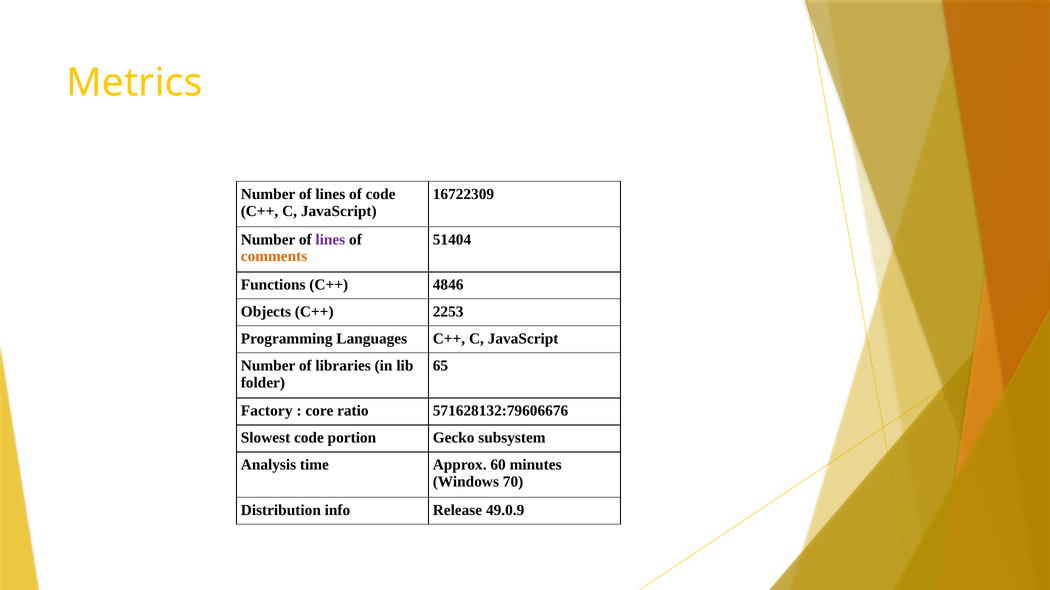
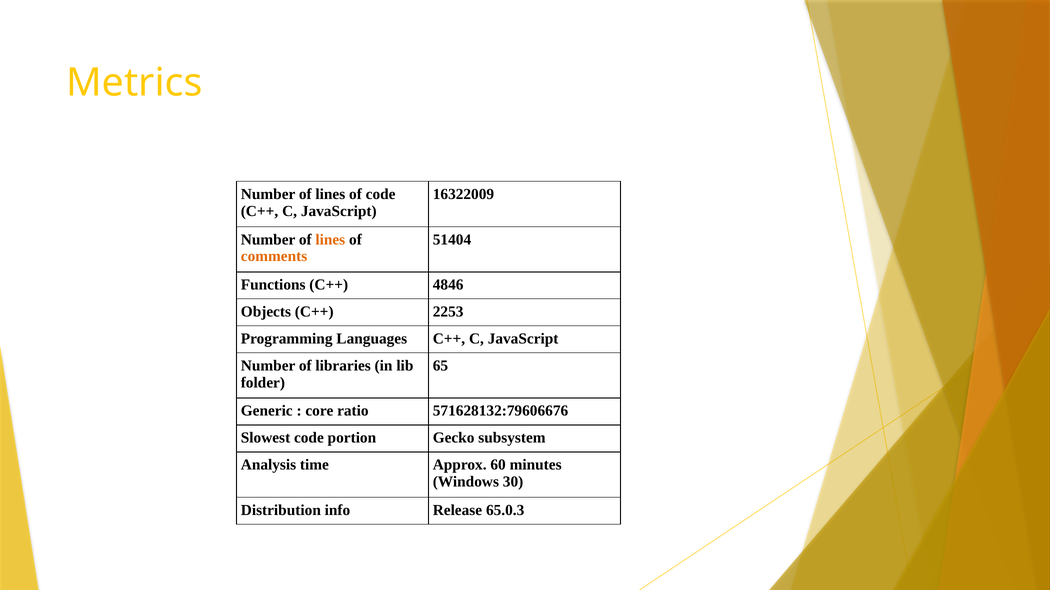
16722309: 16722309 -> 16322009
lines at (330, 240) colour: purple -> orange
Factory: Factory -> Generic
70: 70 -> 30
49.0.9: 49.0.9 -> 65.0.3
